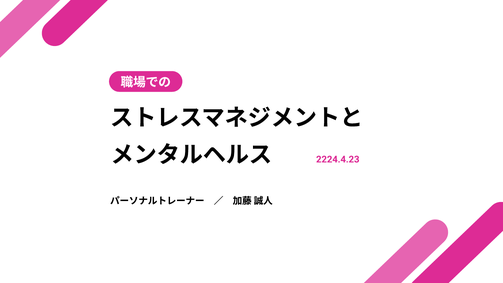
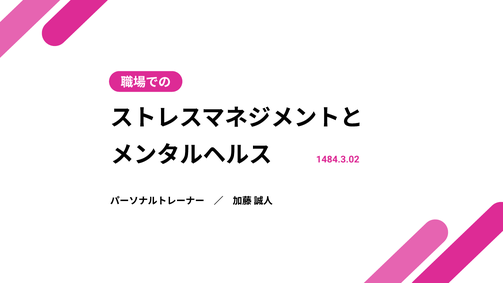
2224.4.23: 2224.4.23 -> 1484.3.02
